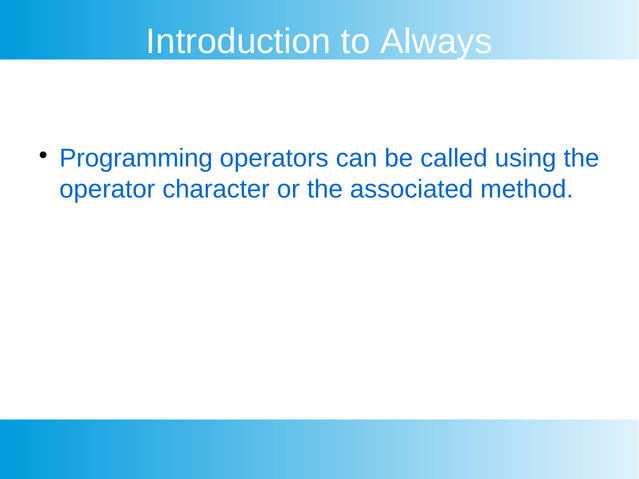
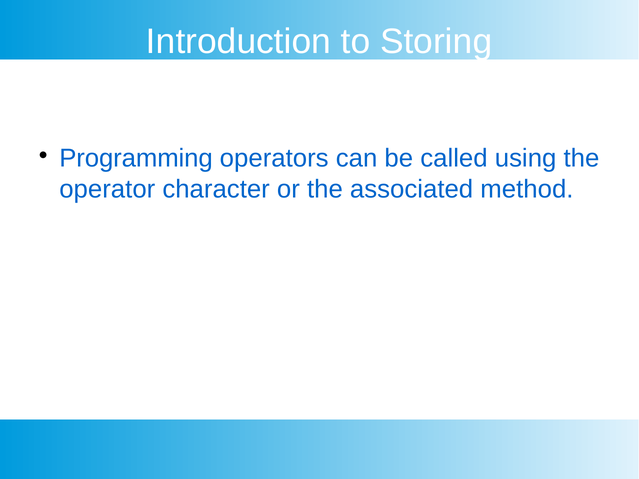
Always: Always -> Storing
